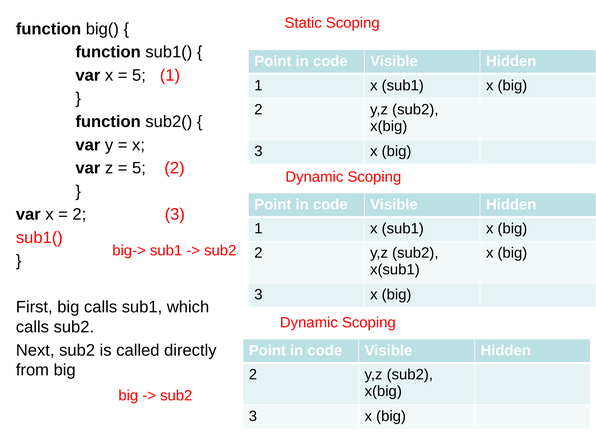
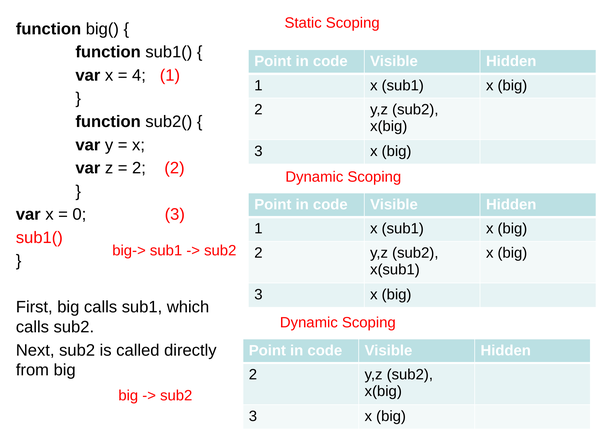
5 at (139, 75): 5 -> 4
5 at (139, 168): 5 -> 2
2 at (79, 214): 2 -> 0
